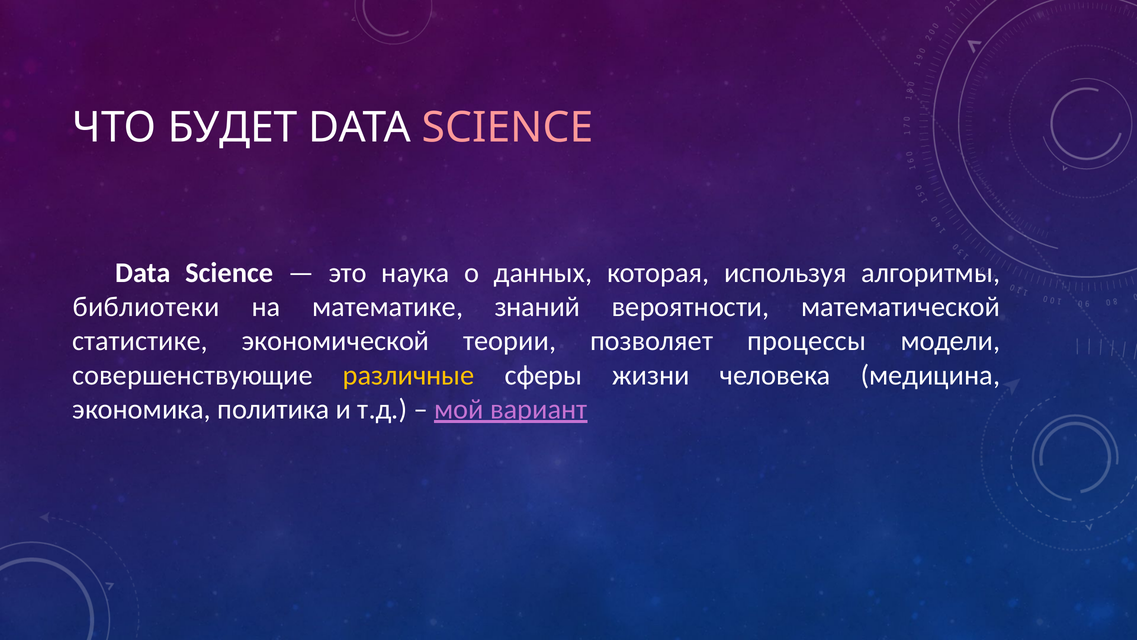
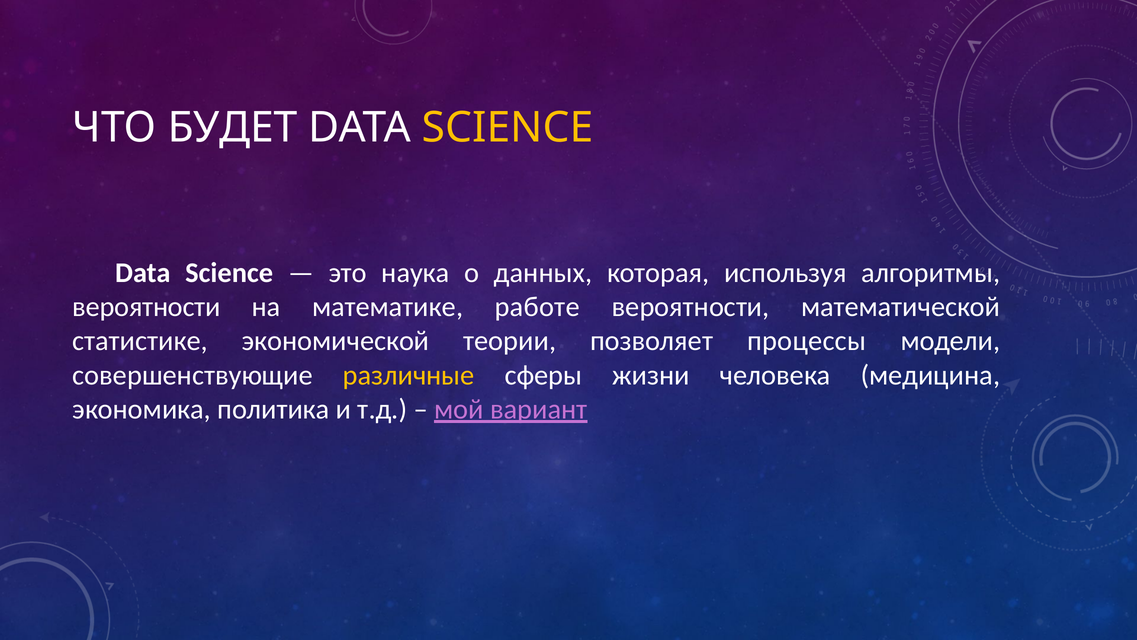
SCIENCE at (508, 128) colour: pink -> yellow
библиотеки at (146, 307): библиотеки -> вероятности
знаний: знаний -> работе
